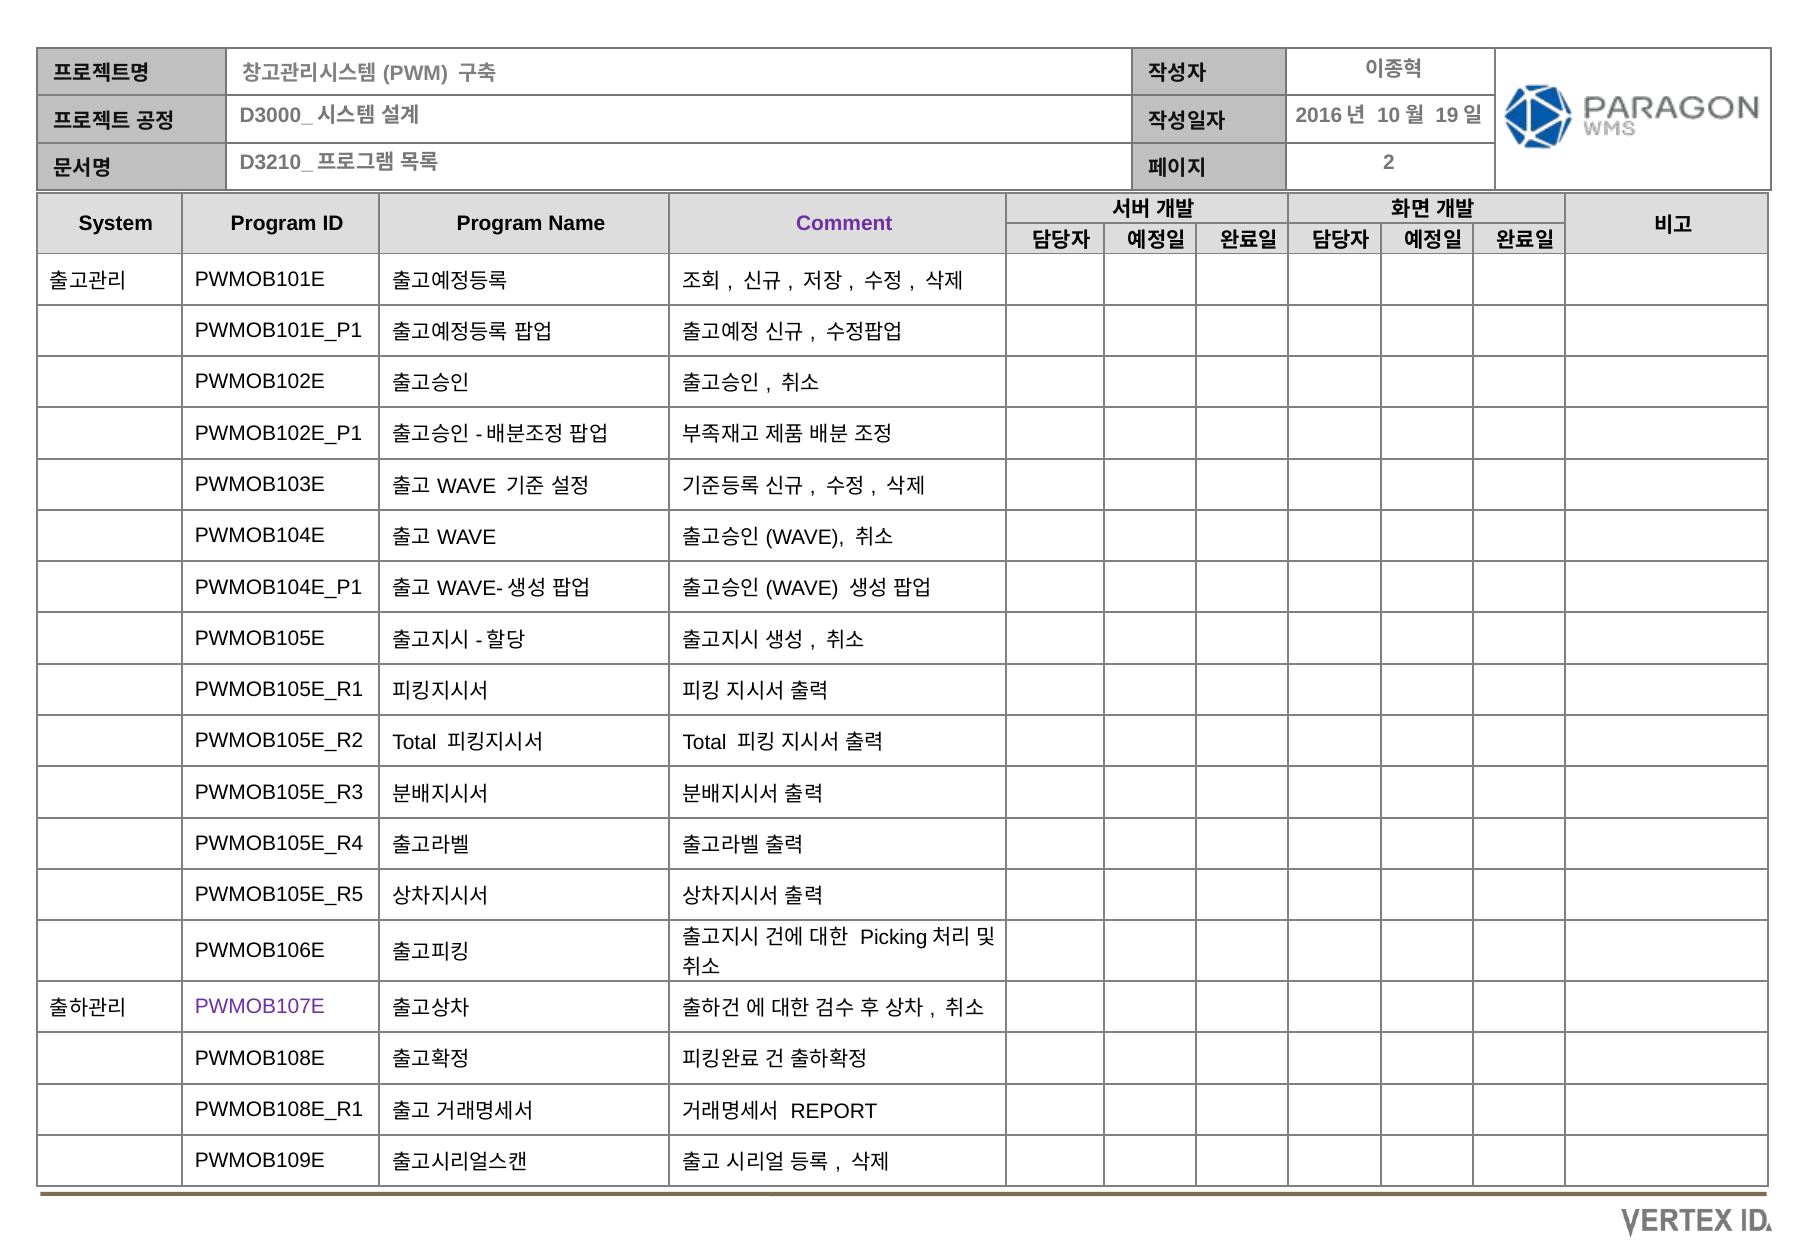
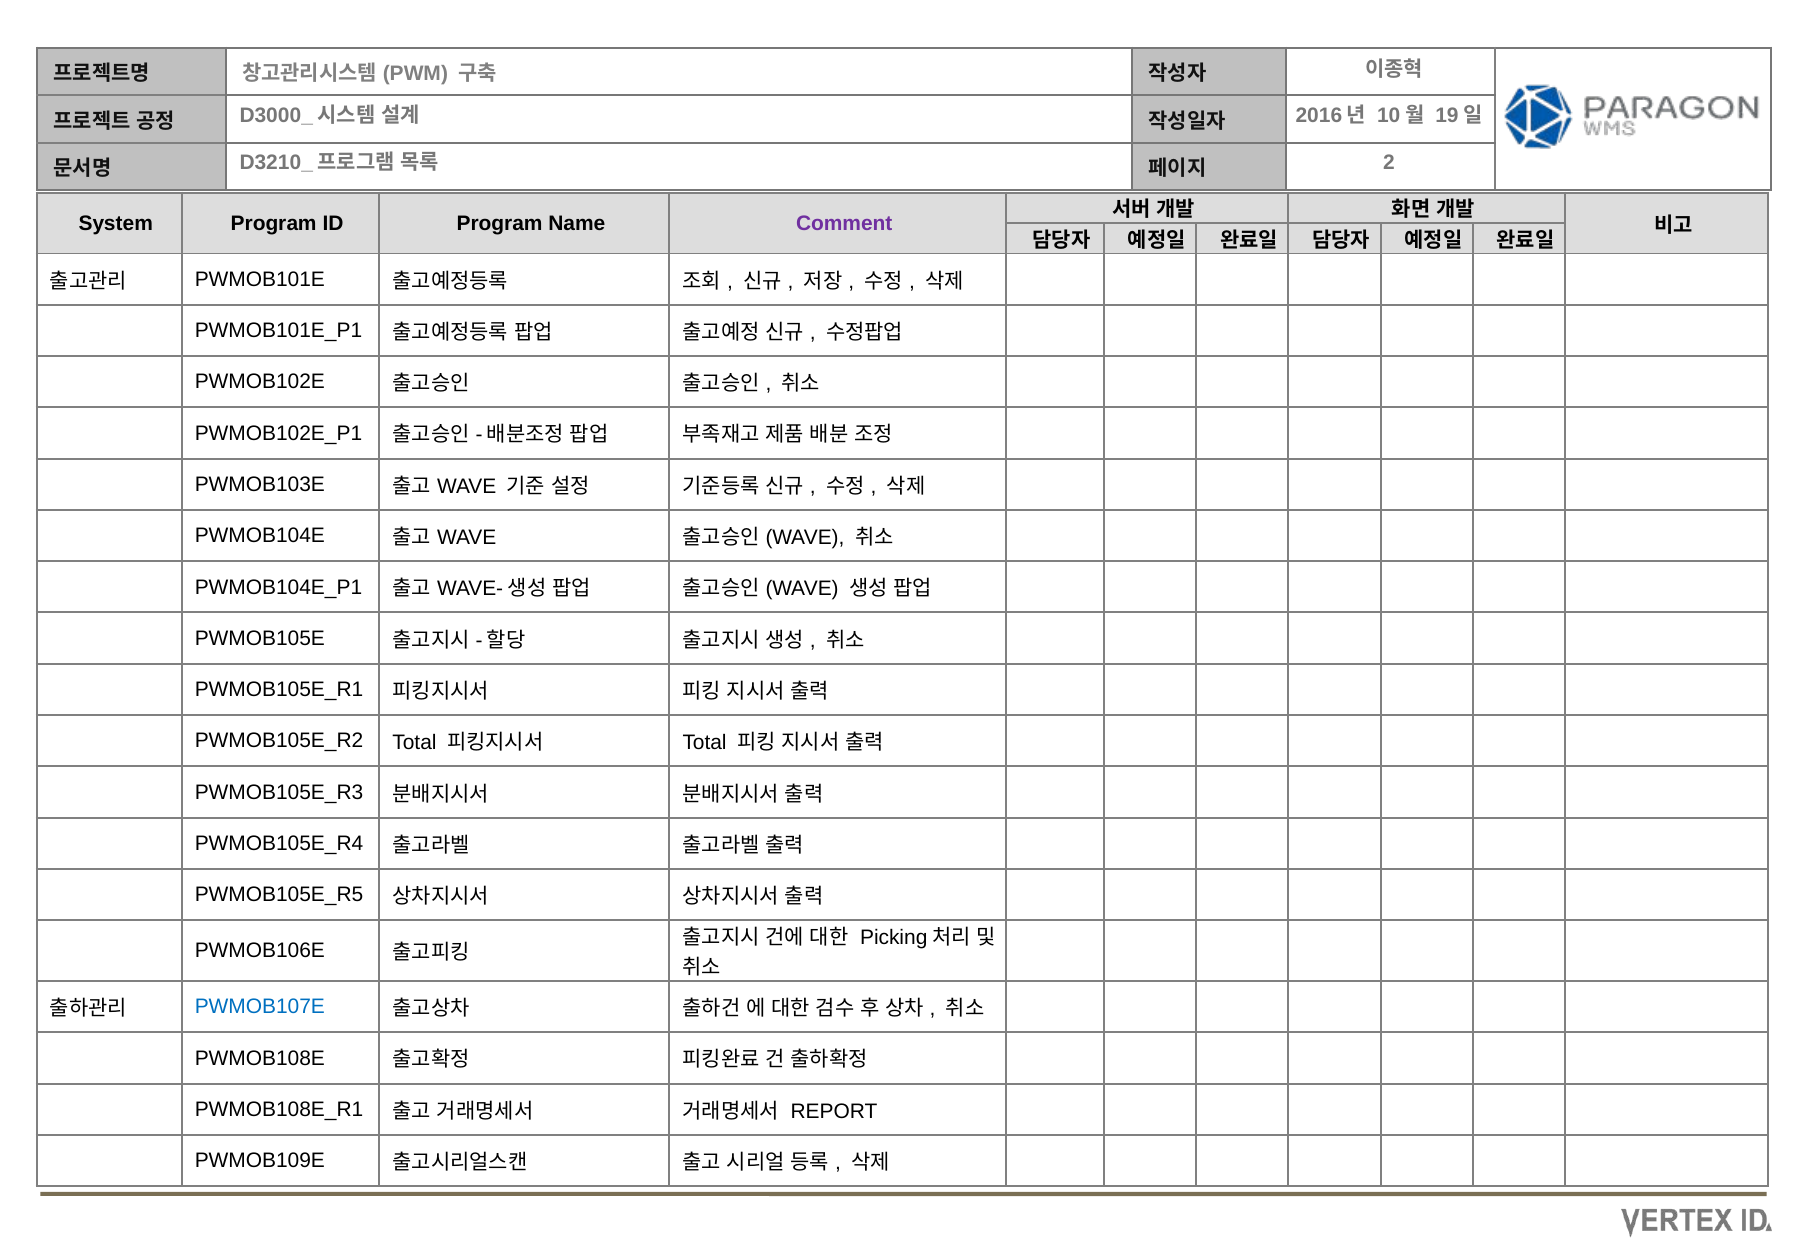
PWMOB107E colour: purple -> blue
